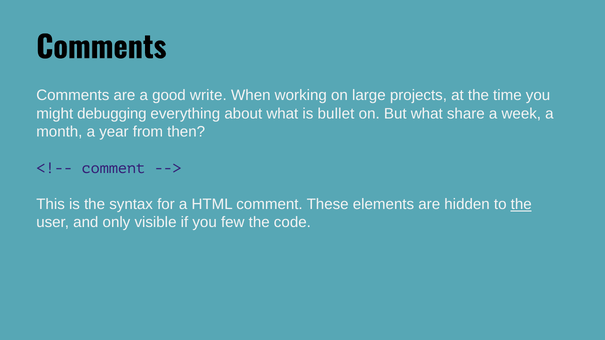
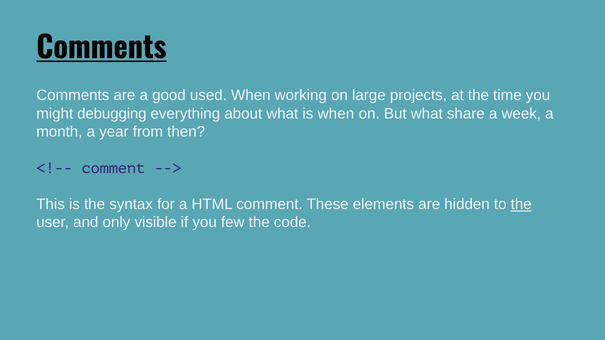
Comments at (101, 48) underline: none -> present
write: write -> used
is bullet: bullet -> when
